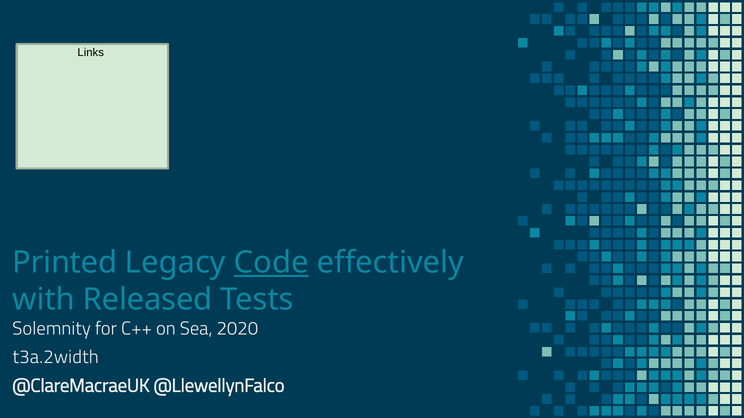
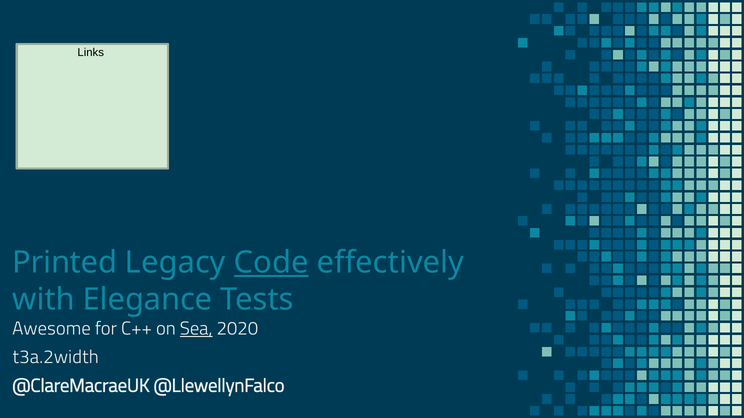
Released: Released -> Elegance
Solemnity: Solemnity -> Awesome
Sea underline: none -> present
